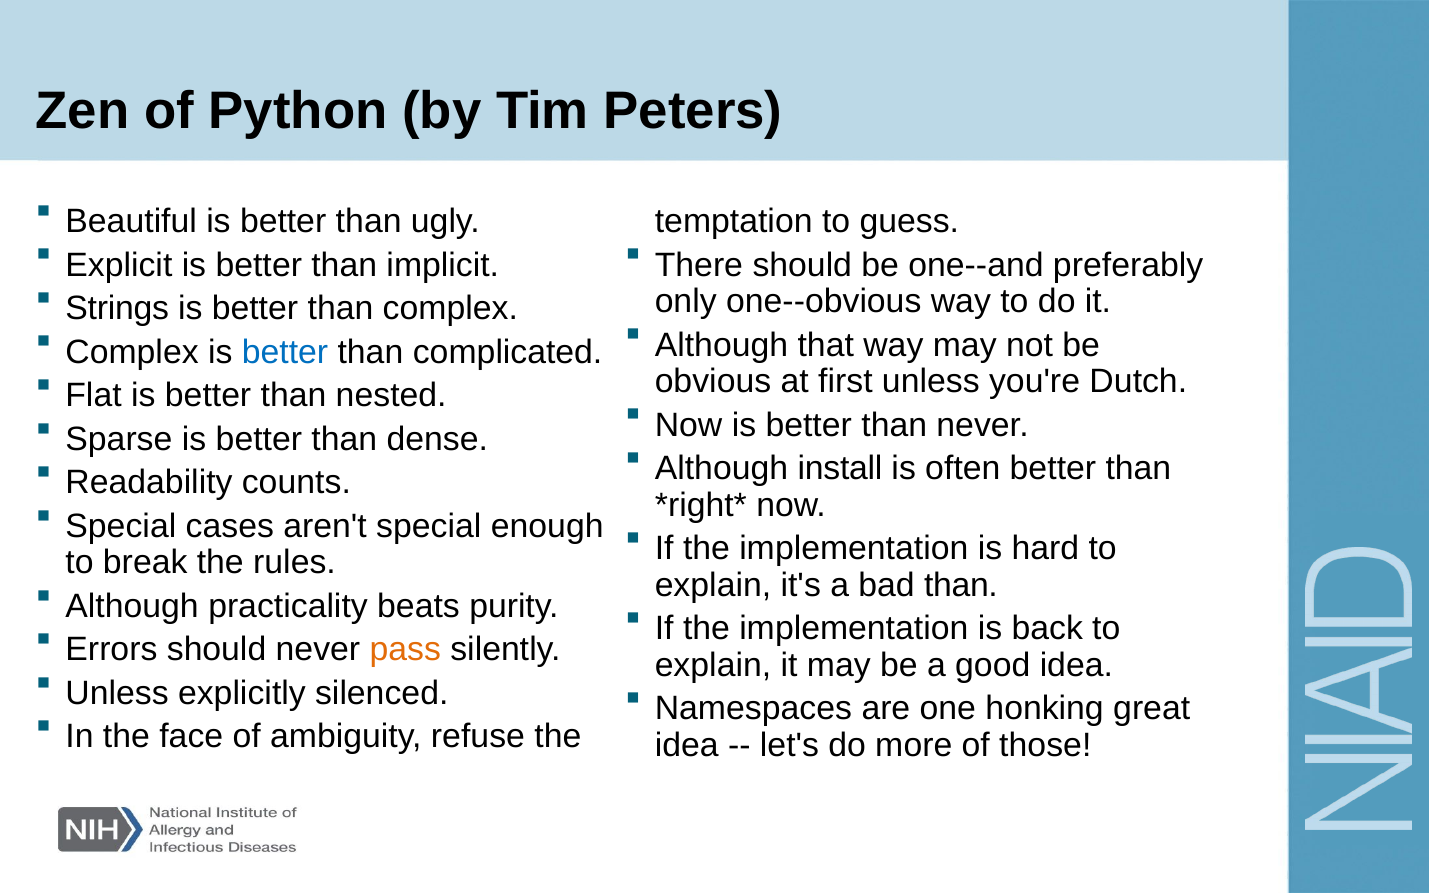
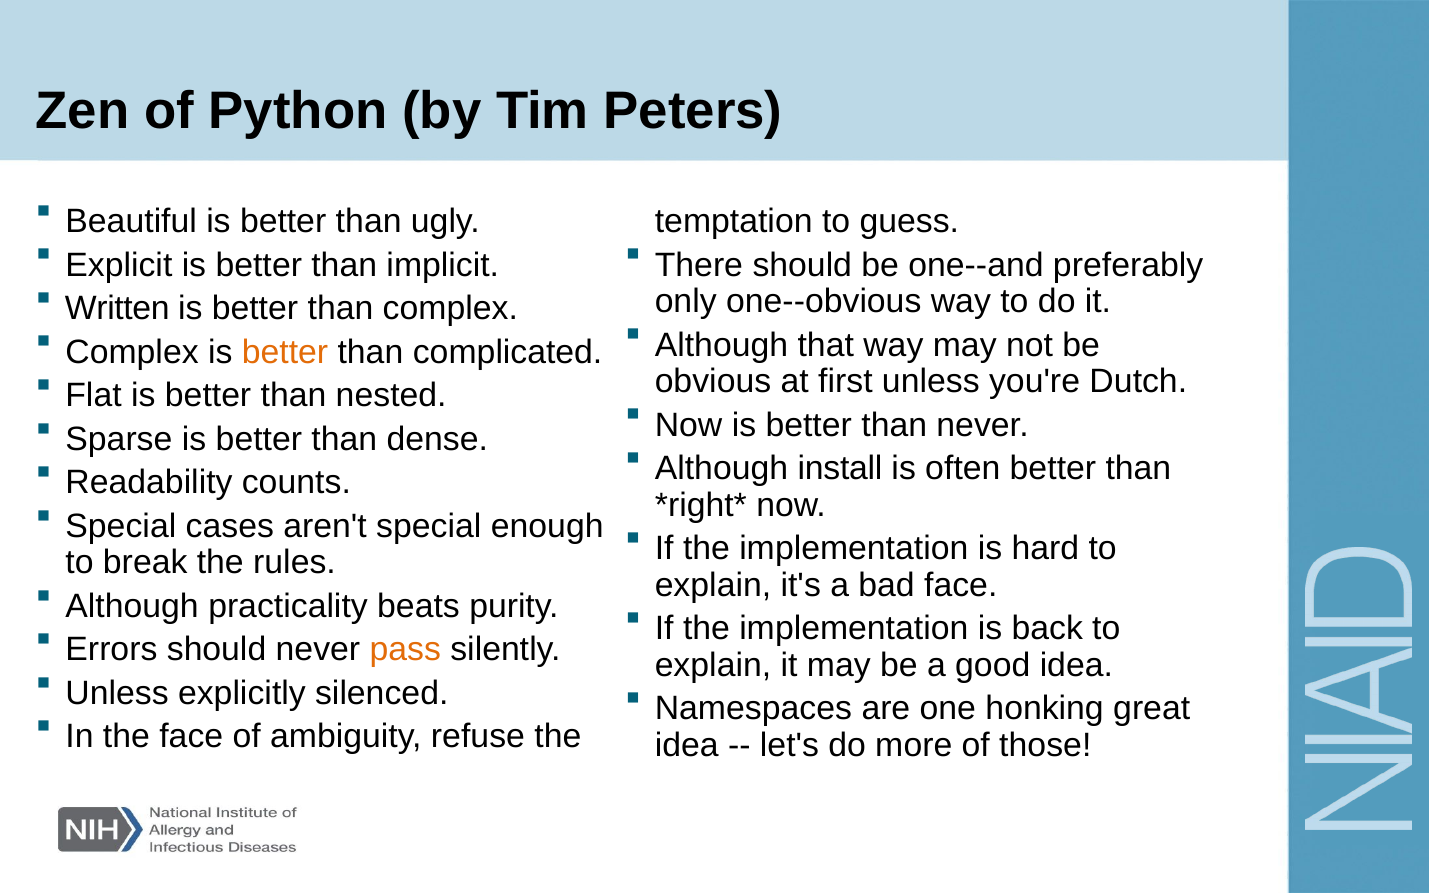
Strings: Strings -> Written
better at (285, 352) colour: blue -> orange
bad than: than -> face
